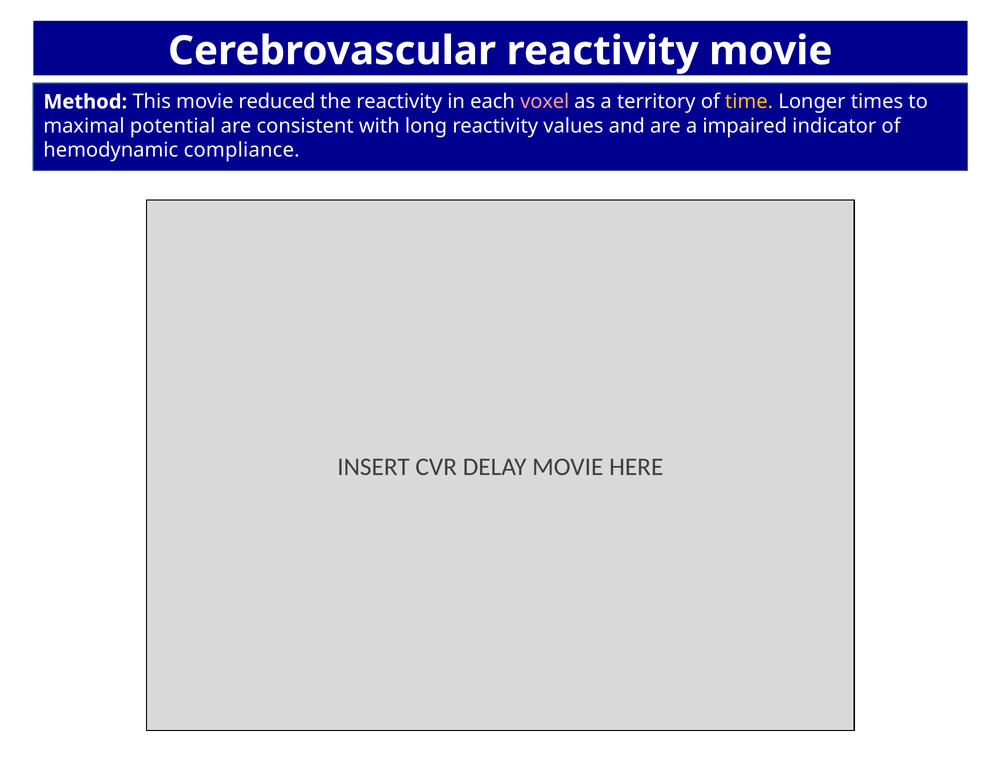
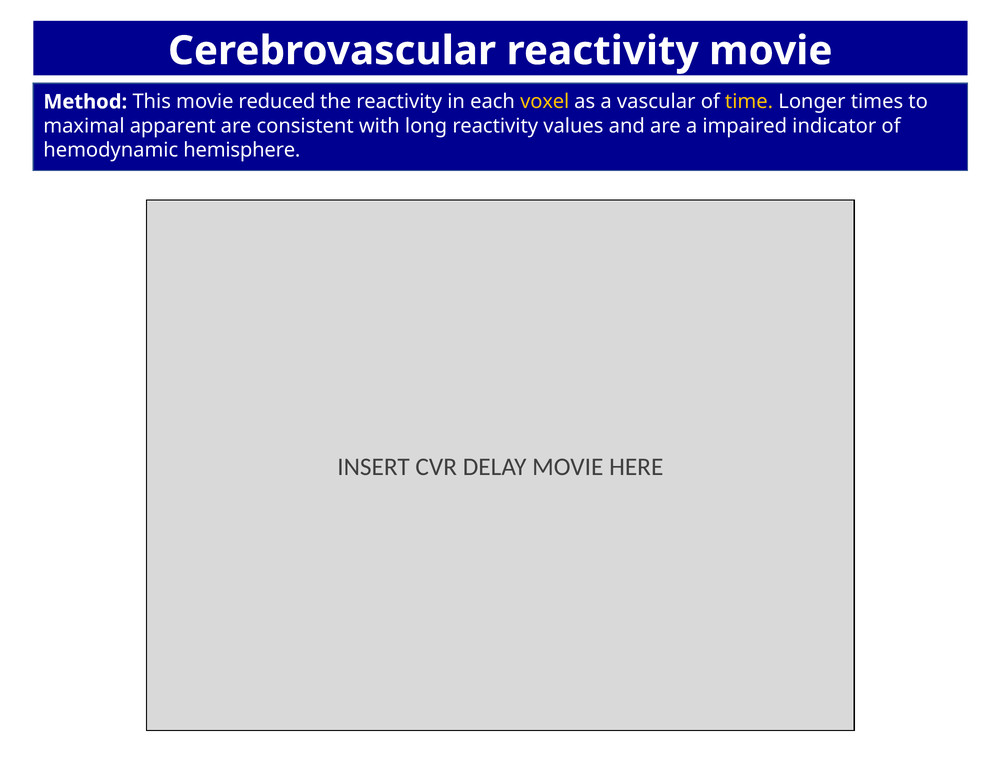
voxel colour: pink -> yellow
territory: territory -> vascular
potential: potential -> apparent
compliance: compliance -> hemisphere
